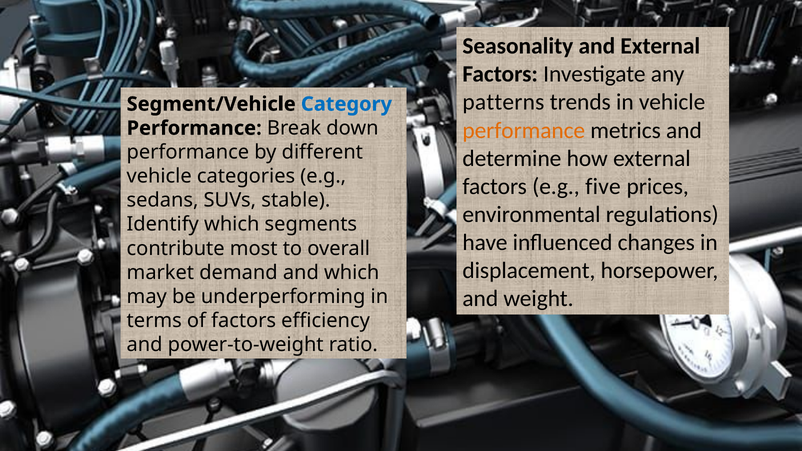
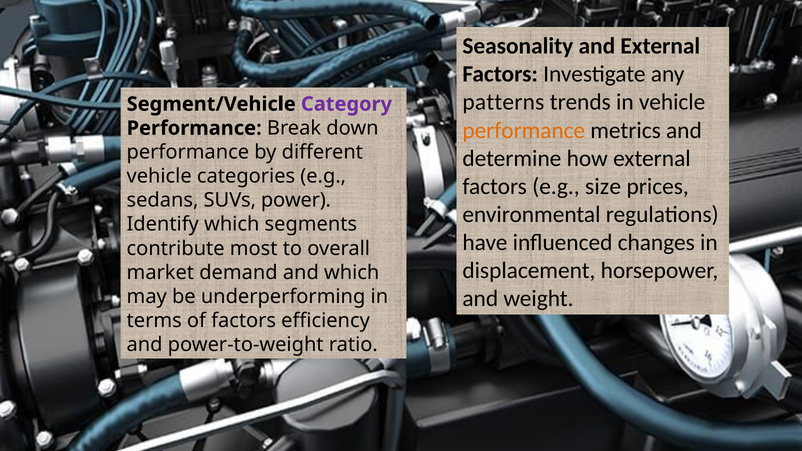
Category colour: blue -> purple
five: five -> size
stable: stable -> power
